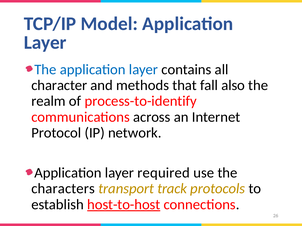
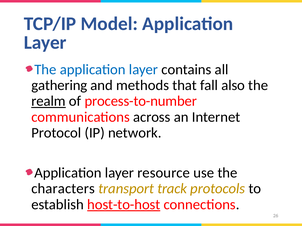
character: character -> gathering
realm underline: none -> present
process-to-identify: process-to-identify -> process-to-number
required: required -> resource
